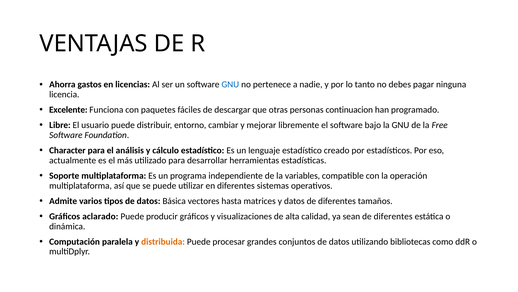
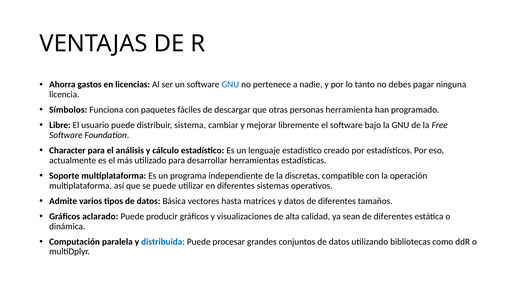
Excelente: Excelente -> Símbolos
continuacion: continuacion -> herramienta
entorno: entorno -> sistema
variables: variables -> discretas
distribuida colour: orange -> blue
